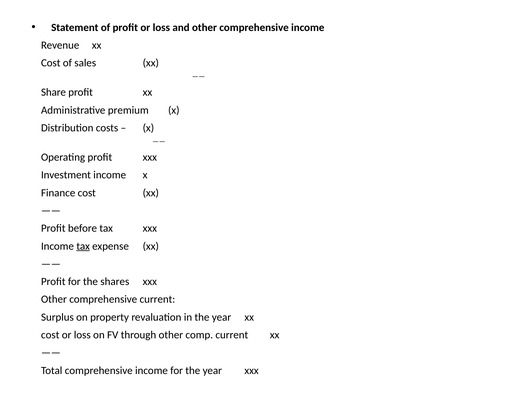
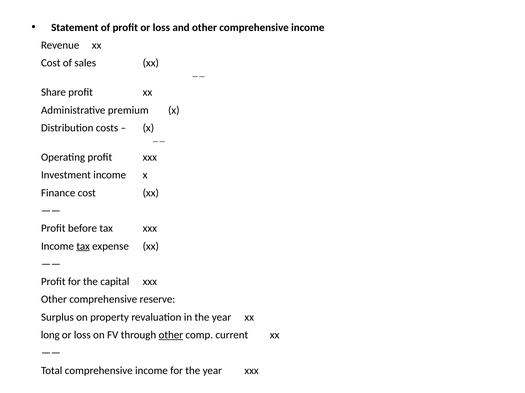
shares: shares -> capital
comprehensive current: current -> reserve
cost at (50, 336): cost -> long
other at (171, 336) underline: none -> present
